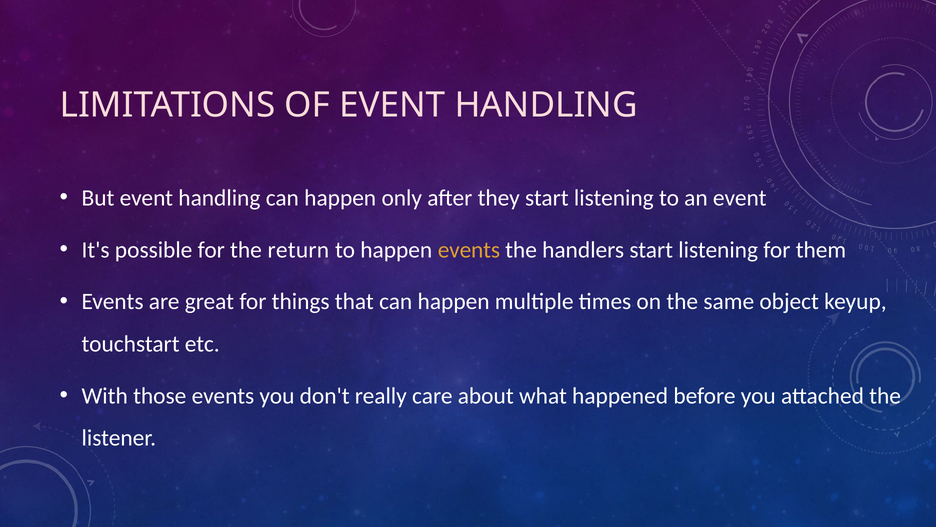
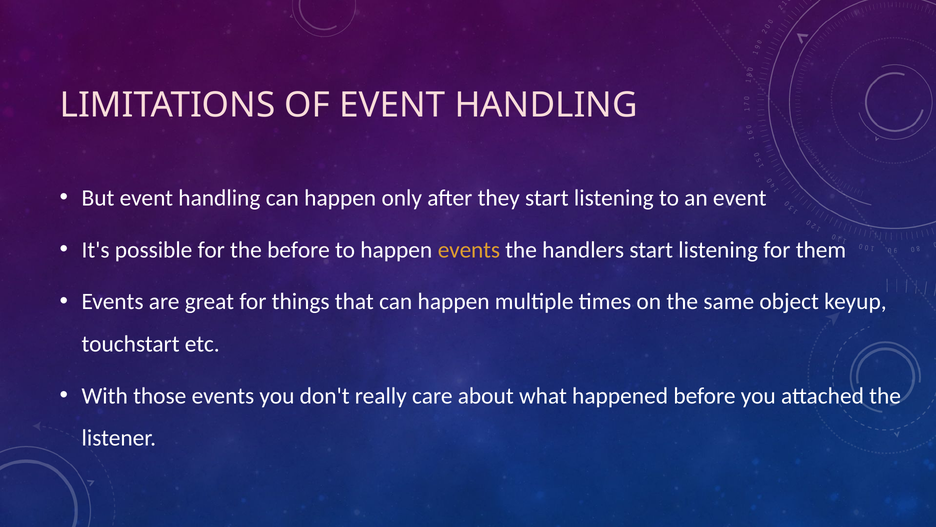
the return: return -> before
